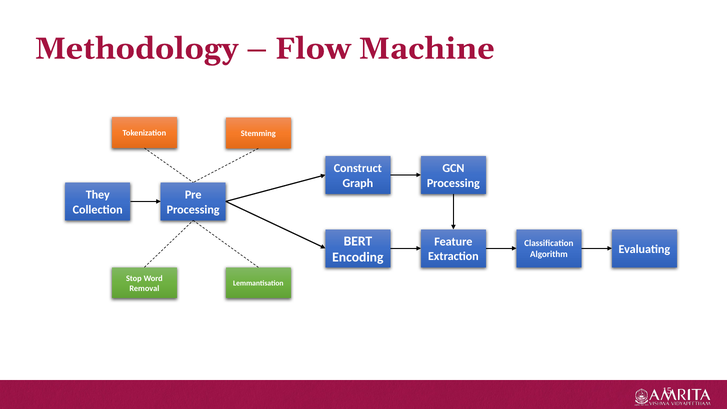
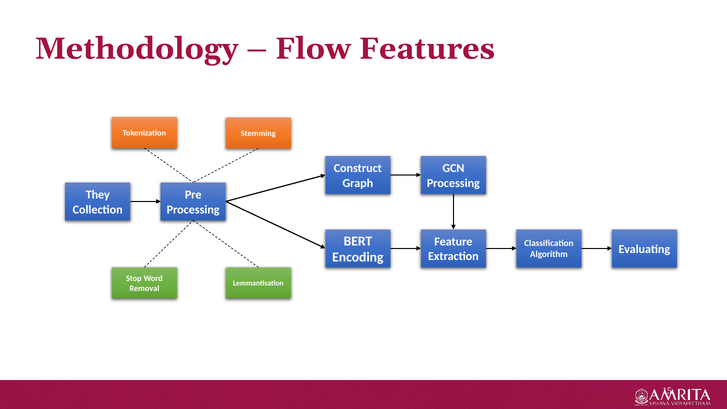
Machine: Machine -> Features
